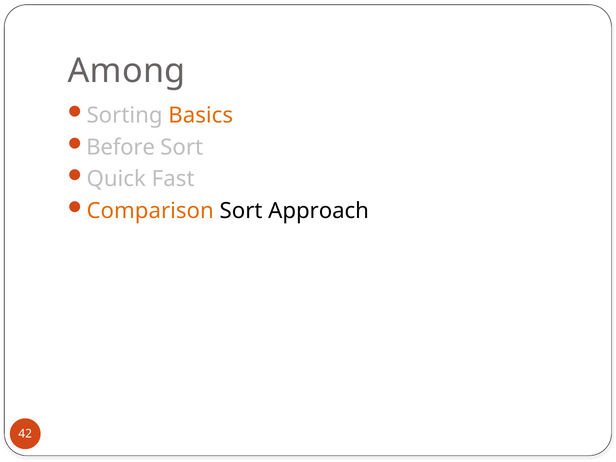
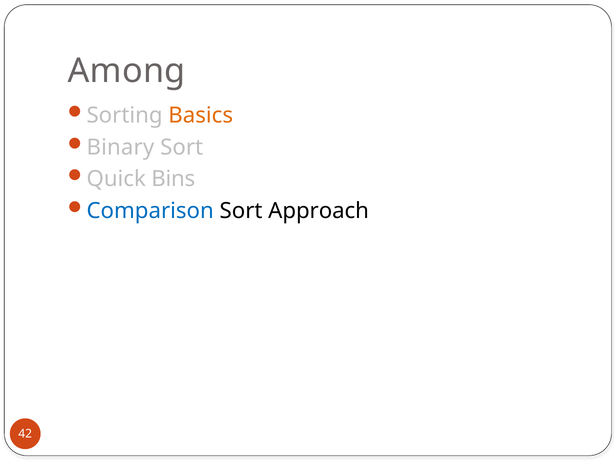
Before: Before -> Binary
Fast: Fast -> Bins
Comparison colour: orange -> blue
